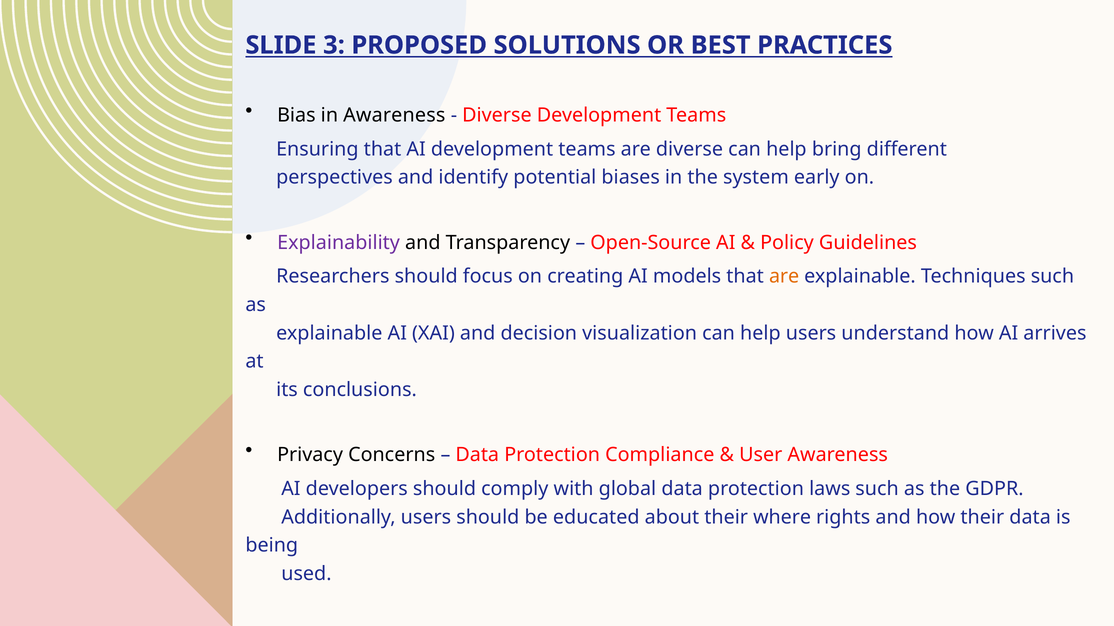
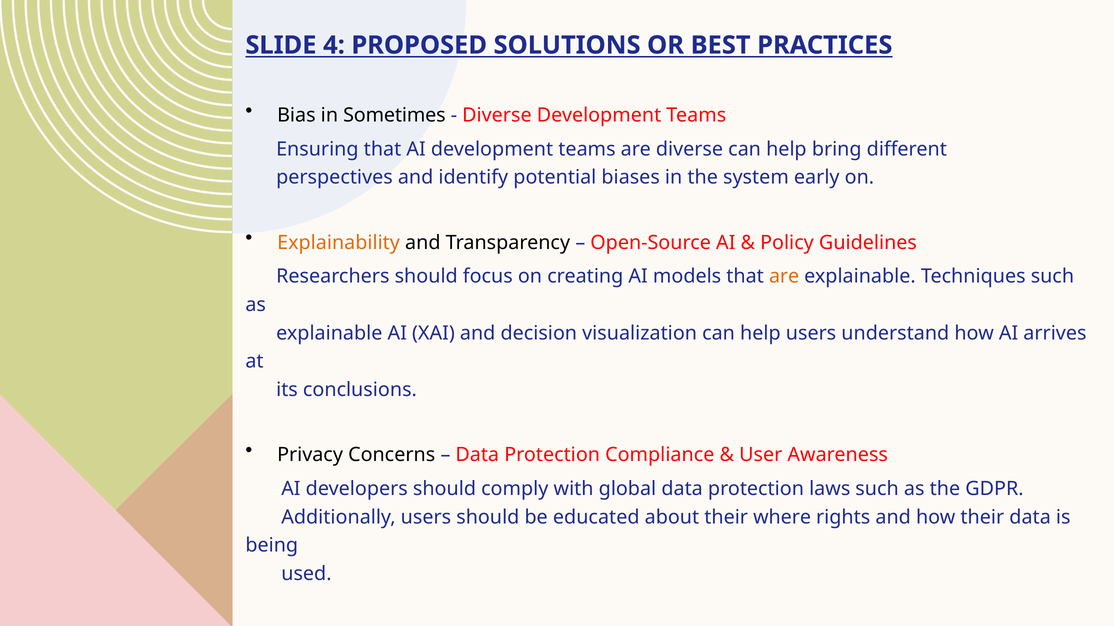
3: 3 -> 4
in Awareness: Awareness -> Sometimes
Explainability colour: purple -> orange
